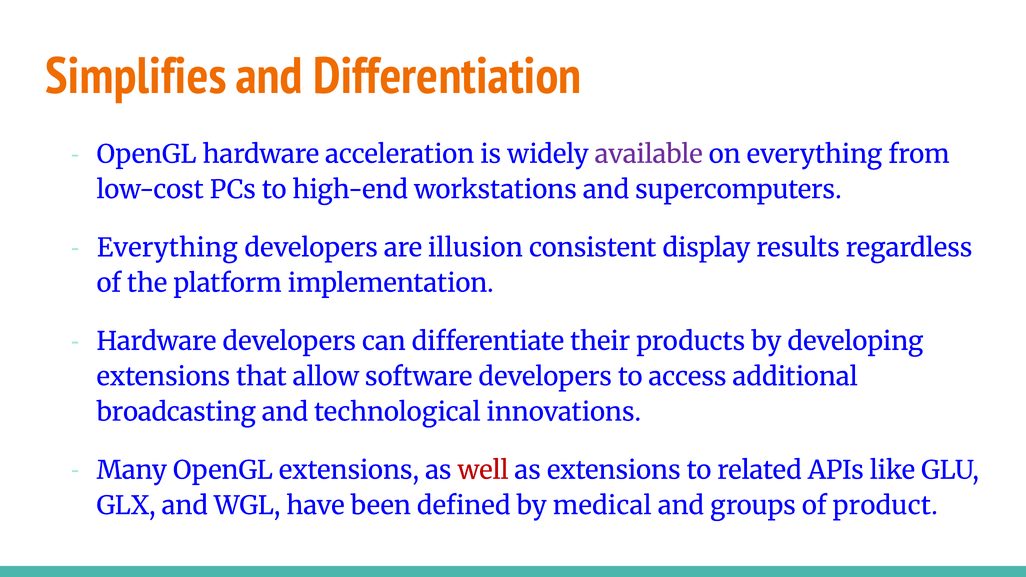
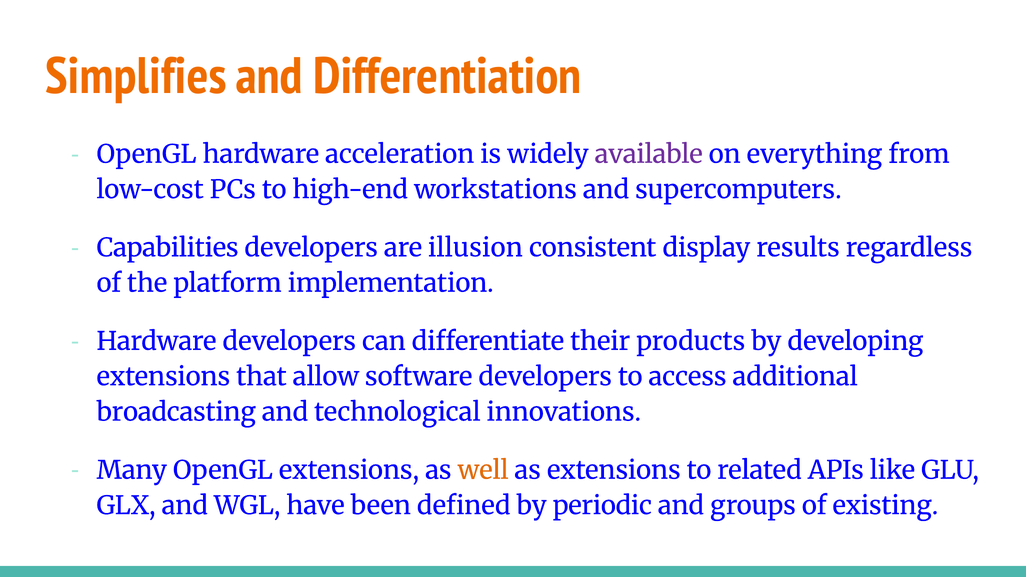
Everything at (167, 248): Everything -> Capabilities
well colour: red -> orange
medical: medical -> periodic
product: product -> existing
